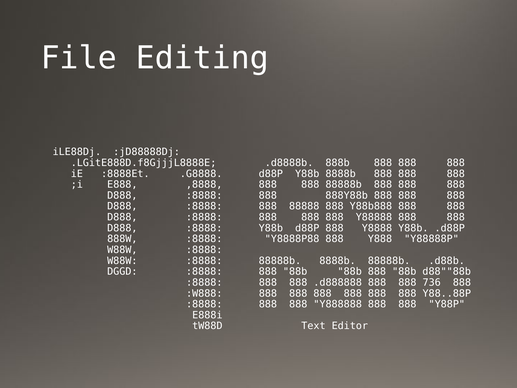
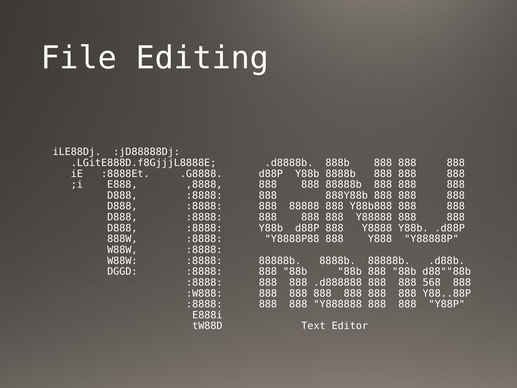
736: 736 -> 568
